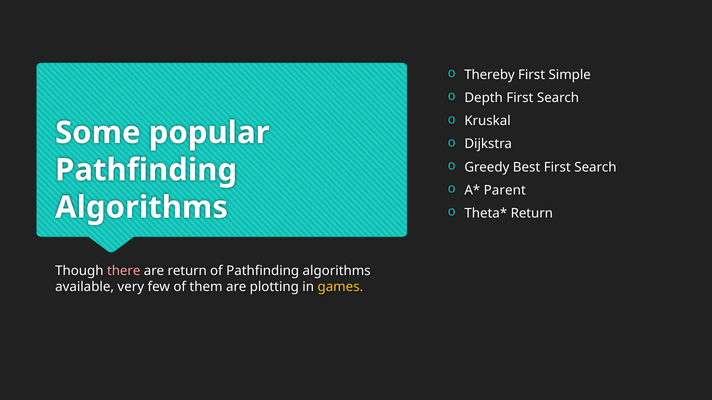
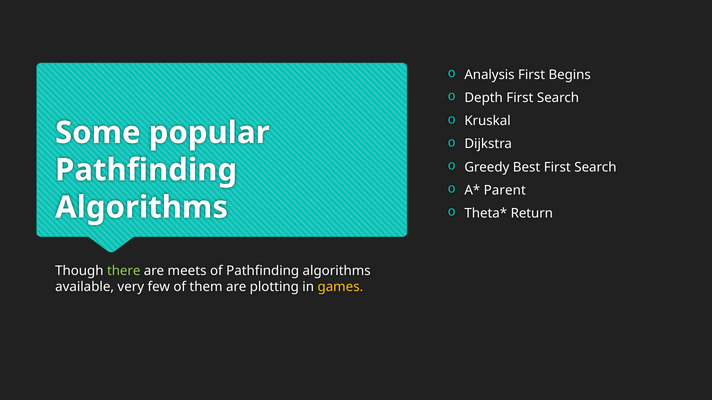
Thereby: Thereby -> Analysis
Simple: Simple -> Begins
there colour: pink -> light green
are return: return -> meets
